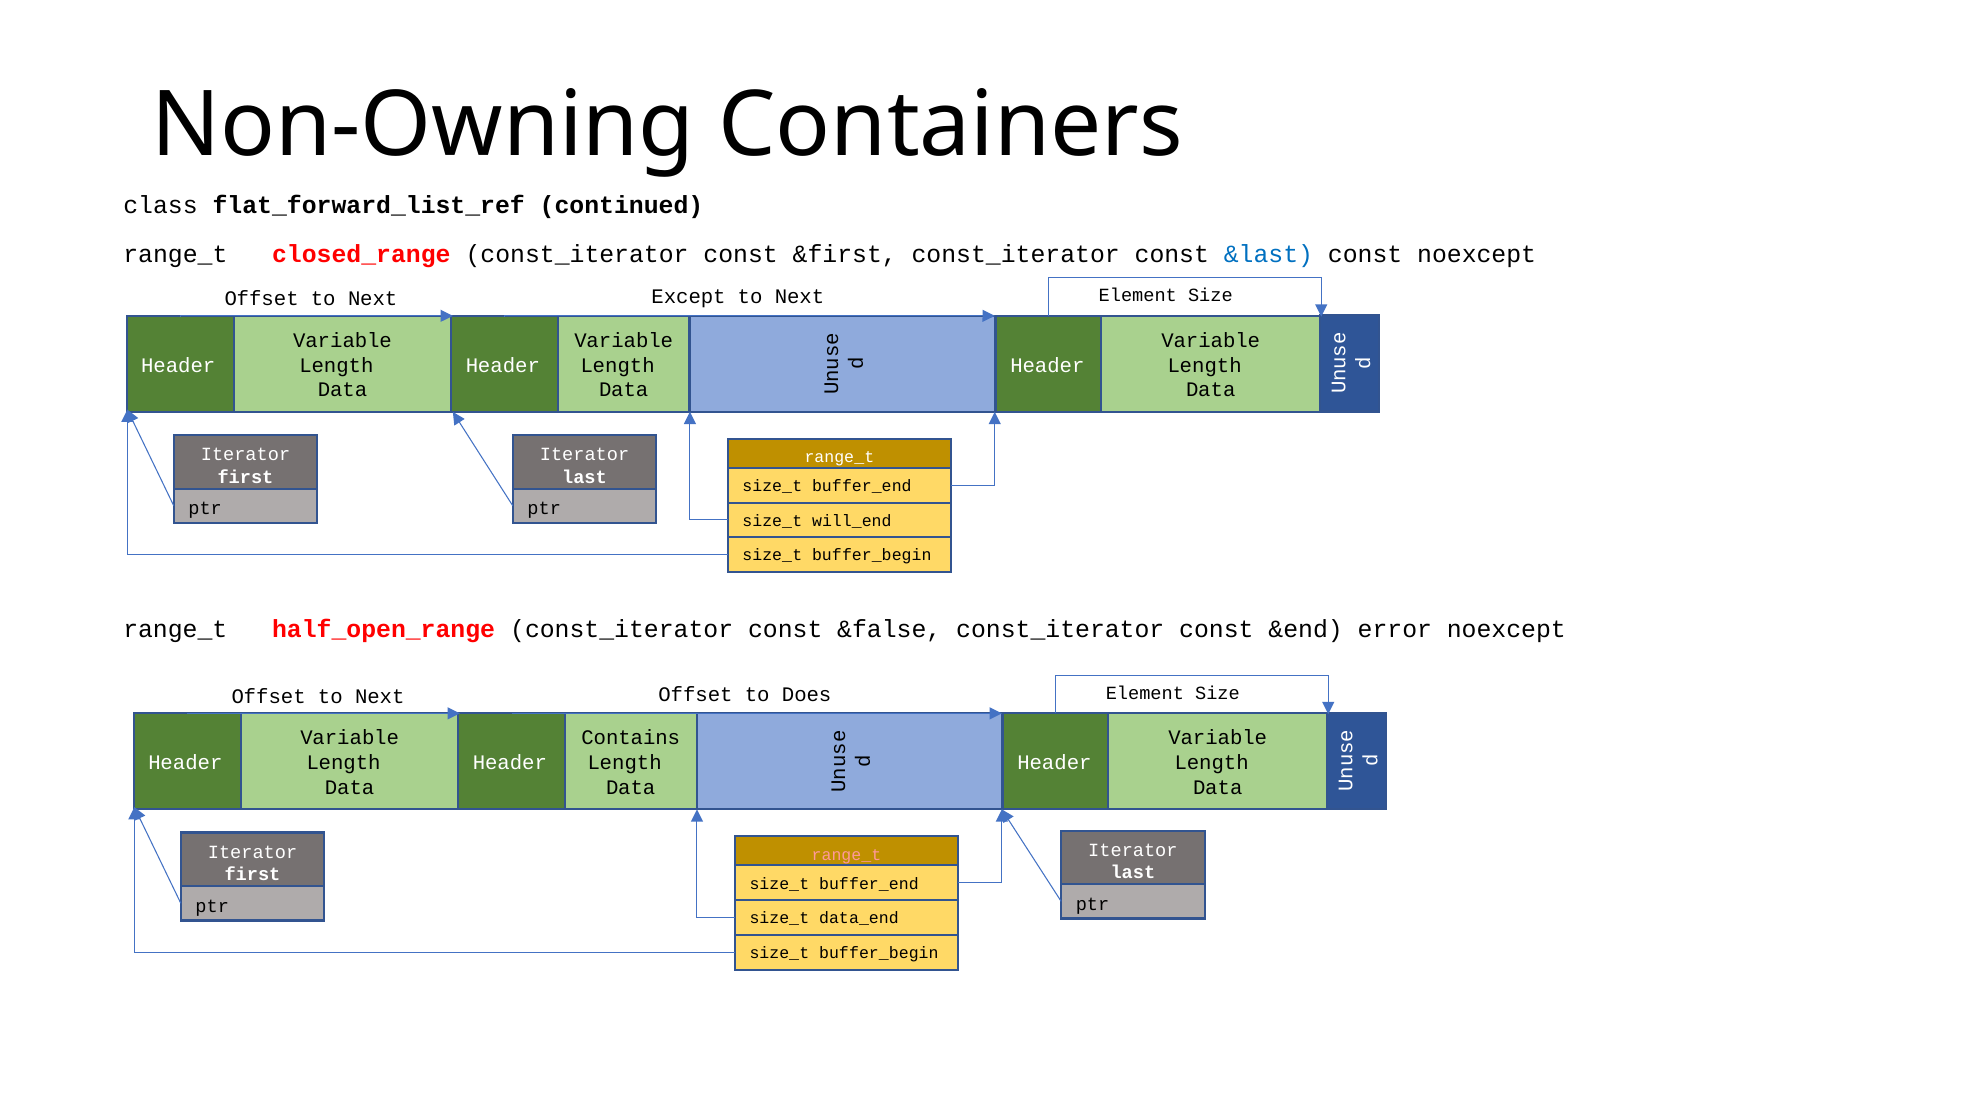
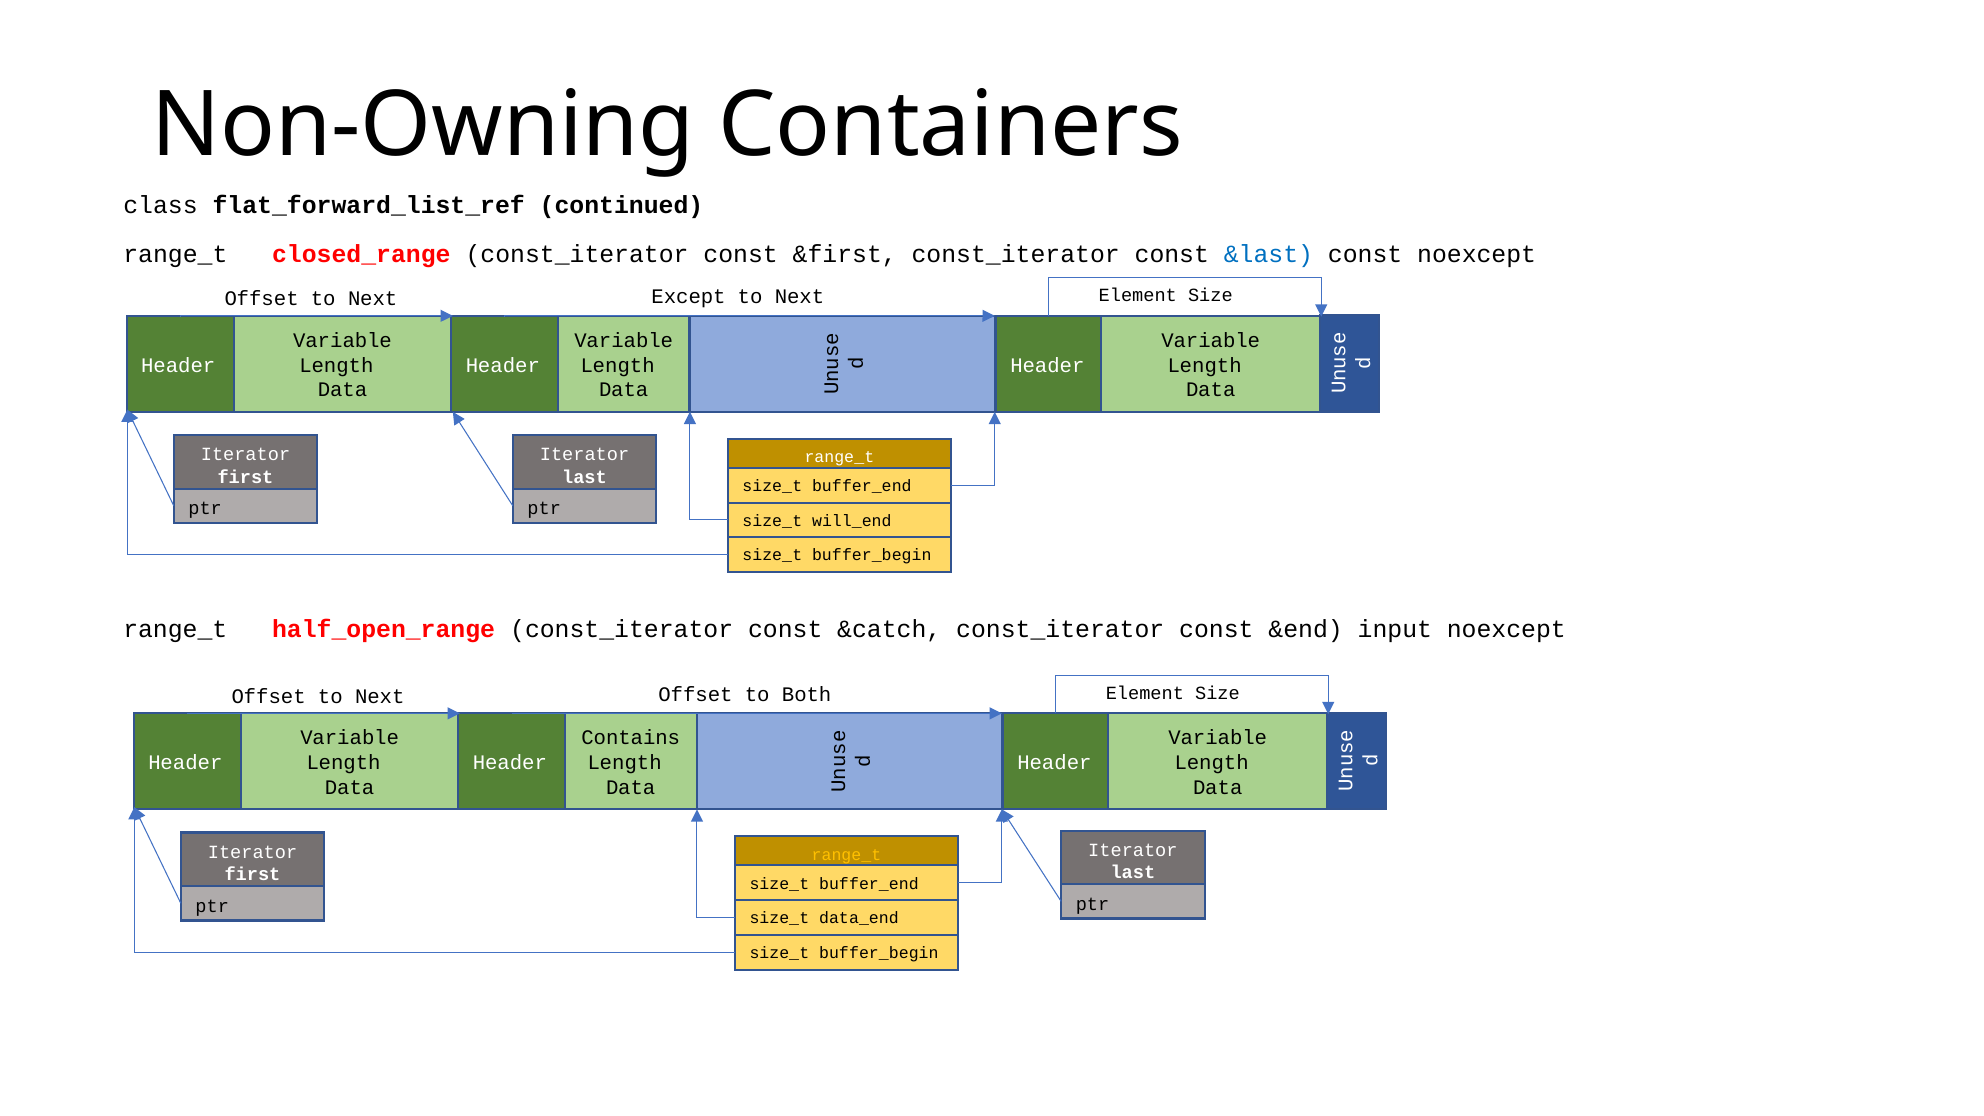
&false: &false -> &catch
error: error -> input
Does: Does -> Both
range_t at (846, 855) colour: pink -> yellow
